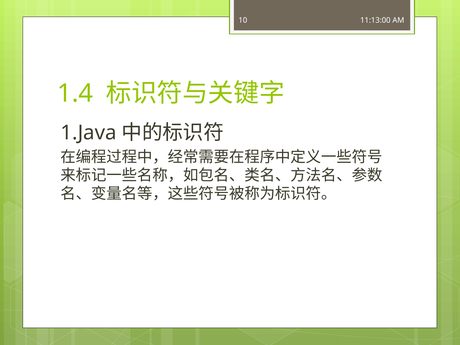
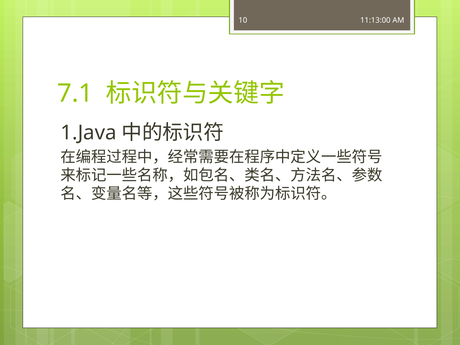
1.4: 1.4 -> 7.1
